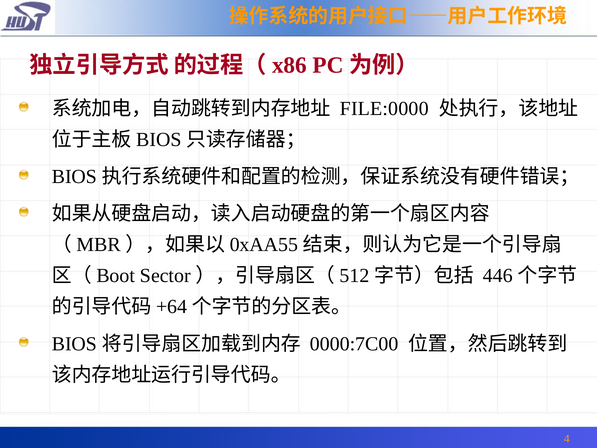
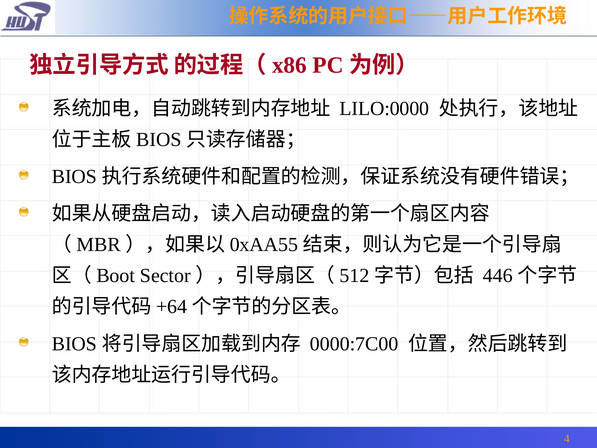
FILE:0000: FILE:0000 -> LILO:0000
